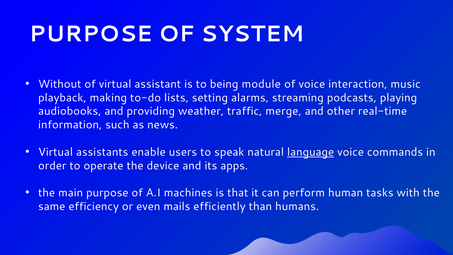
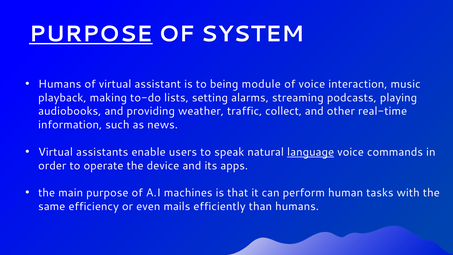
PURPOSE at (91, 34) underline: none -> present
Without at (60, 84): Without -> Humans
merge: merge -> collect
